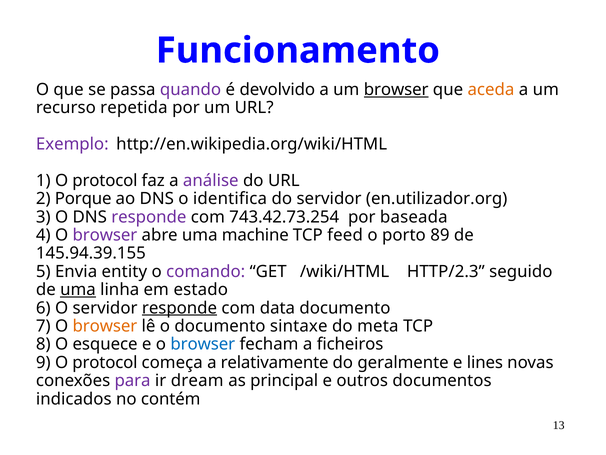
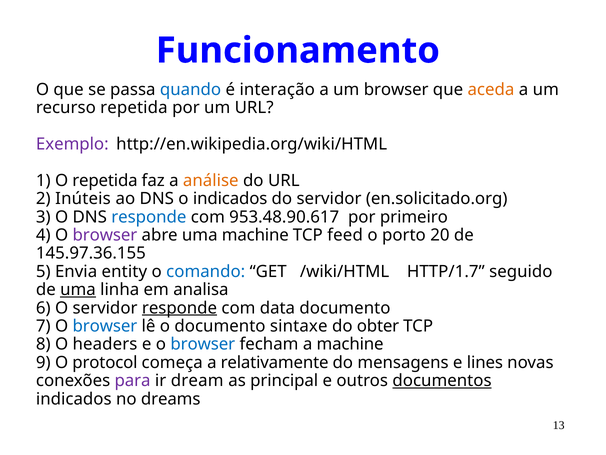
quando colour: purple -> blue
devolvido: devolvido -> interação
browser at (396, 89) underline: present -> none
1 O protocol: protocol -> repetida
análise colour: purple -> orange
Porque: Porque -> Inúteis
o identifica: identifica -> indicados
en.utilizador.org: en.utilizador.org -> en.solicitado.org
responde at (149, 217) colour: purple -> blue
743.42.73.254: 743.42.73.254 -> 953.48.90.617
baseada: baseada -> primeiro
89: 89 -> 20
145.94.39.155: 145.94.39.155 -> 145.97.36.155
comando colour: purple -> blue
HTTP/2.3: HTTP/2.3 -> HTTP/1.7
estado: estado -> analisa
browser at (105, 326) colour: orange -> blue
meta: meta -> obter
esquece: esquece -> headers
a ficheiros: ficheiros -> machine
geralmente: geralmente -> mensagens
documentos underline: none -> present
contém: contém -> dreams
